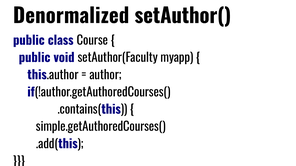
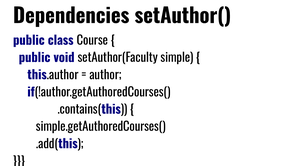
Denormalized: Denormalized -> Dependencies
myapp: myapp -> simple
